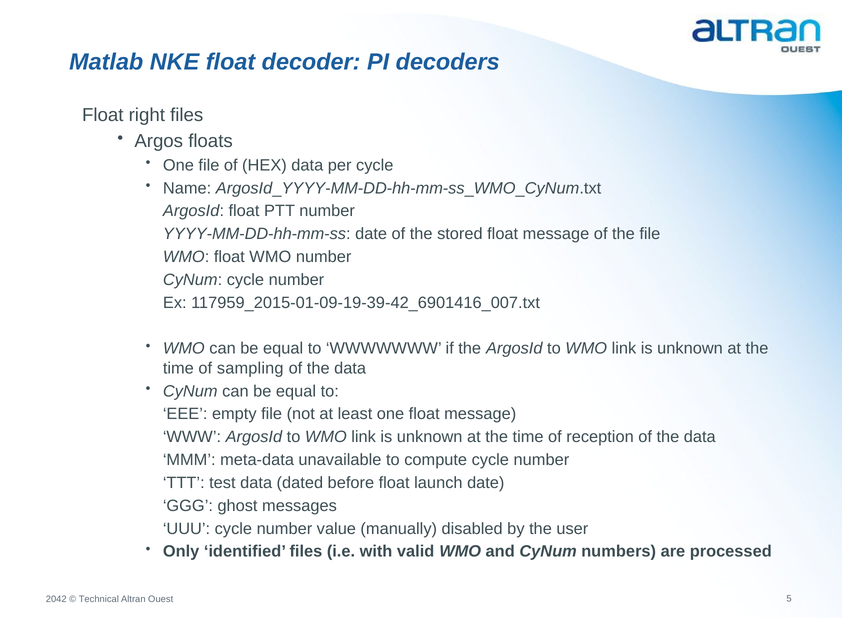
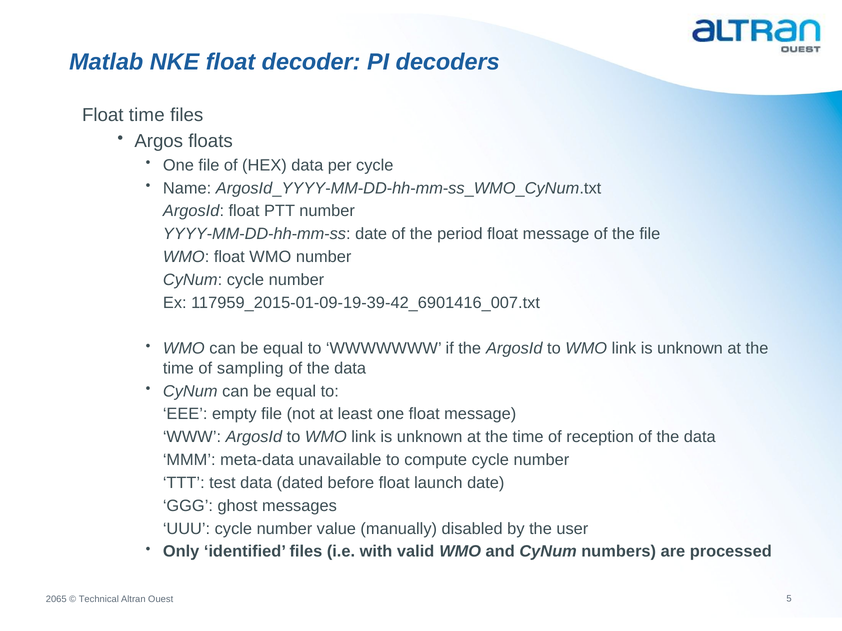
Float right: right -> time
stored: stored -> period
2042: 2042 -> 2065
